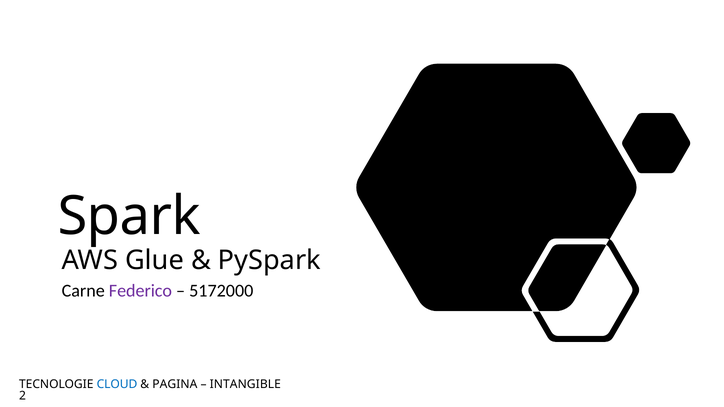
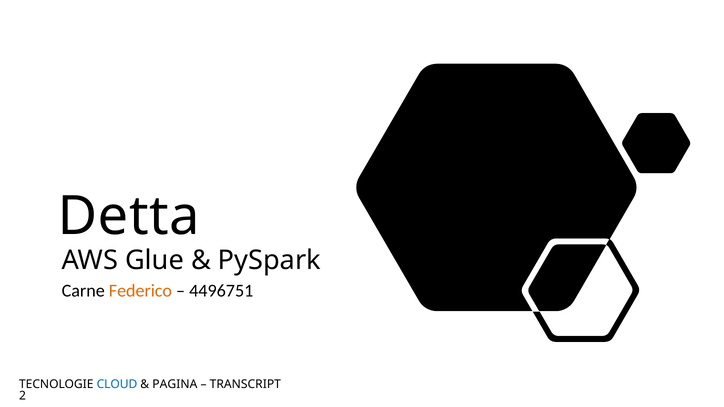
Spark: Spark -> Detta
Federico colour: purple -> orange
5172000: 5172000 -> 4496751
INTANGIBLE: INTANGIBLE -> TRANSCRIPT
